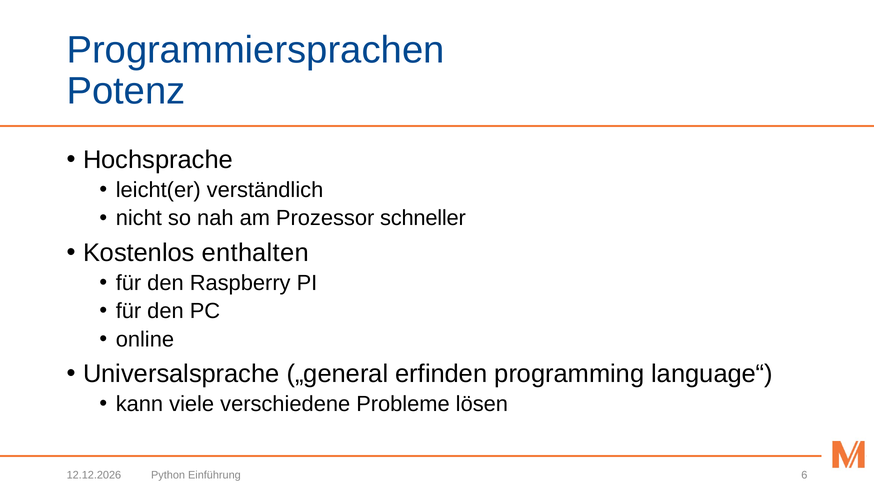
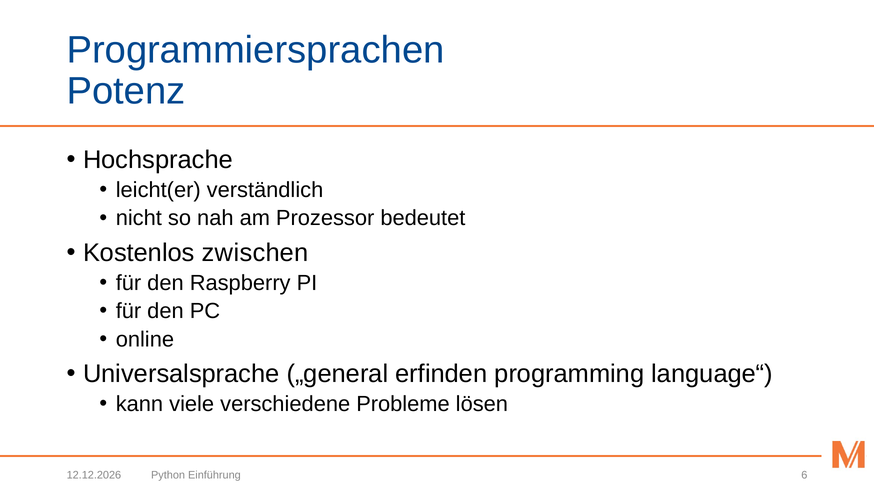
schneller: schneller -> bedeutet
enthalten: enthalten -> zwischen
